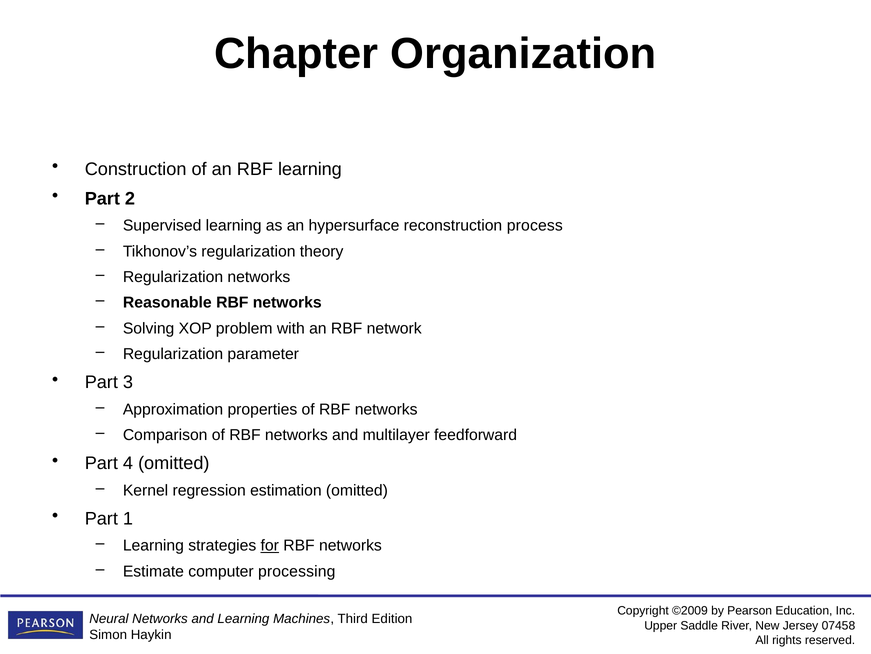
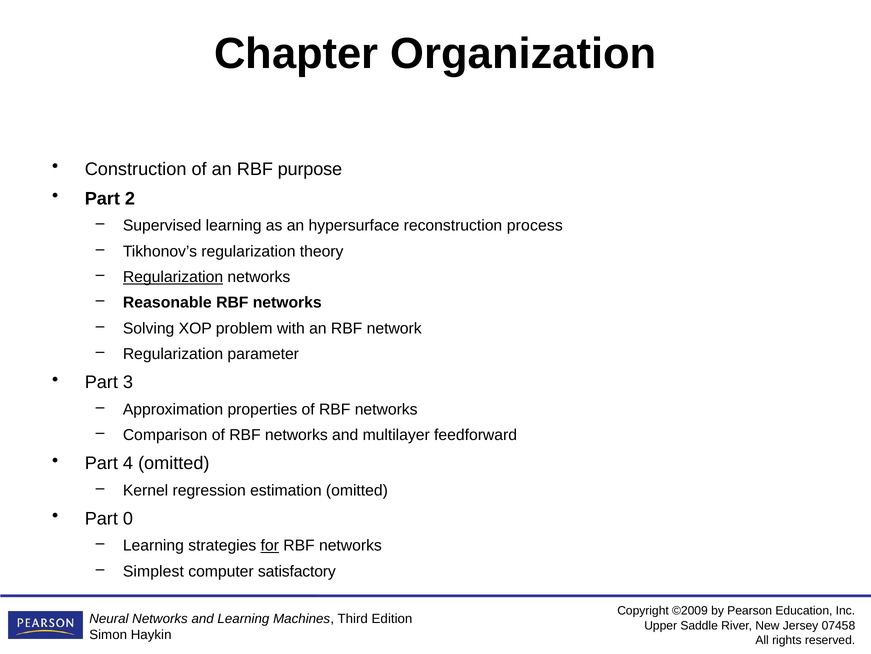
RBF learning: learning -> purpose
Regularization at (173, 277) underline: none -> present
1: 1 -> 0
Estimate: Estimate -> Simplest
processing: processing -> satisfactory
